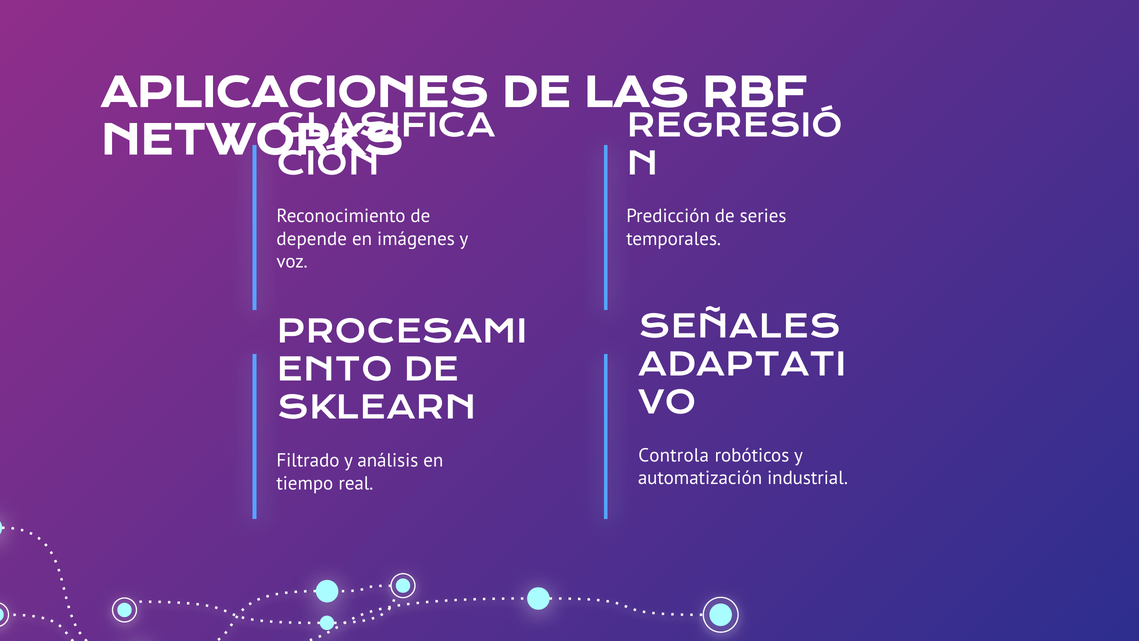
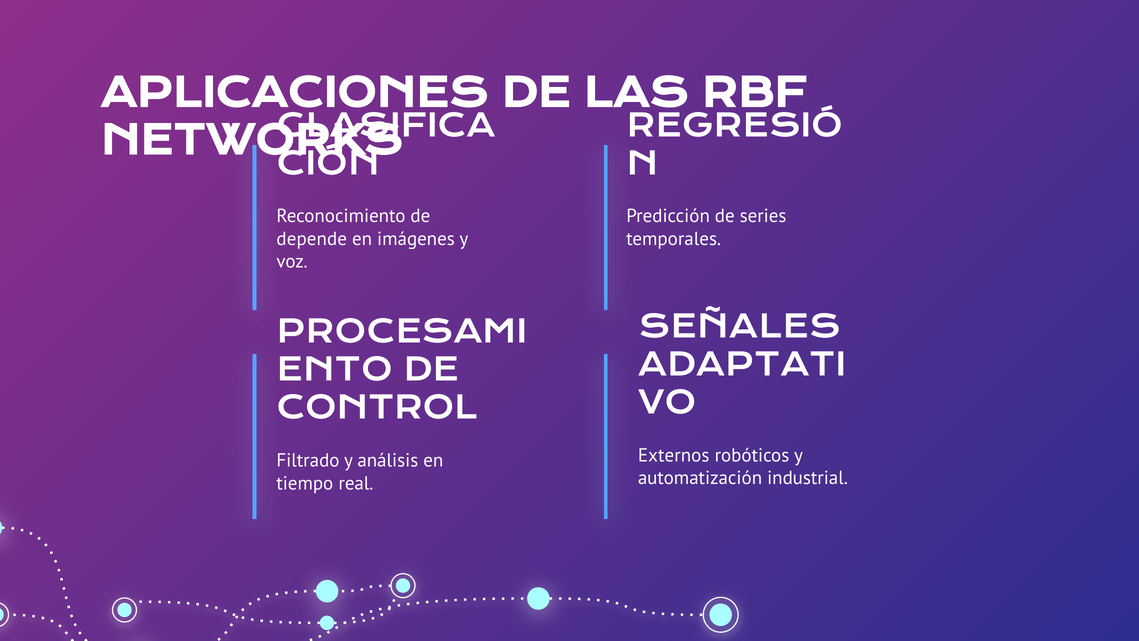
SKLEARN: SKLEARN -> CONTROL
Controla: Controla -> Externos
